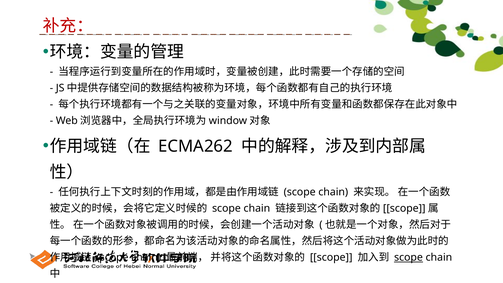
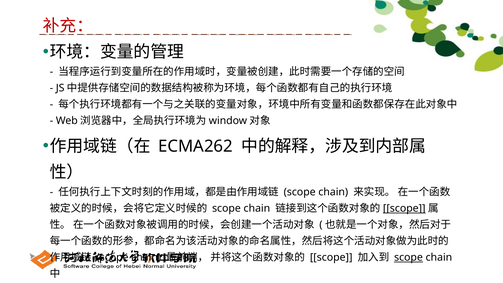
scope at (404, 208) underline: none -> present
